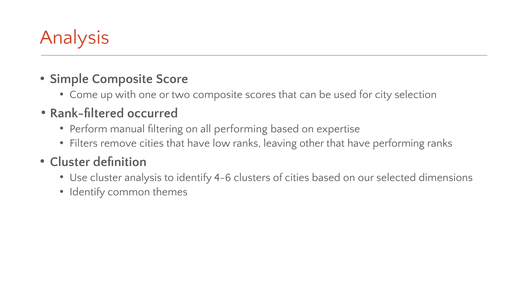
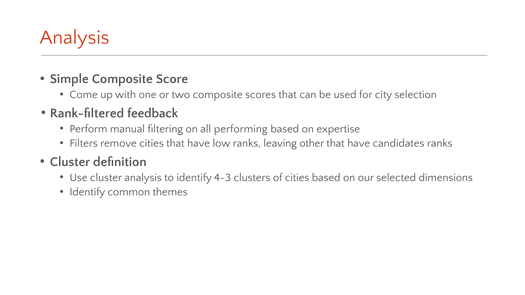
occurred: occurred -> feedback
have performing: performing -> candidates
4-6: 4-6 -> 4-3
